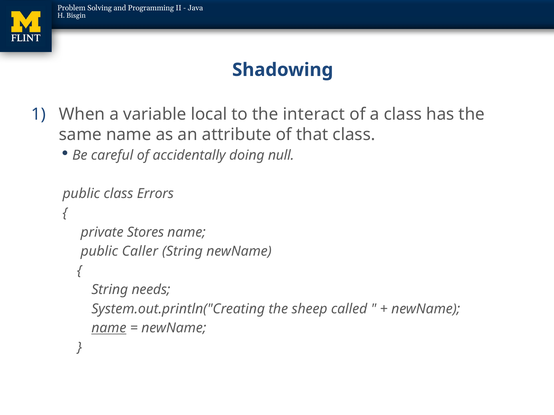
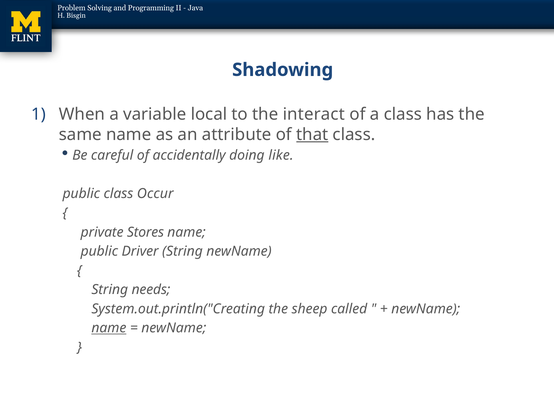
that underline: none -> present
null: null -> like
Errors: Errors -> Occur
Caller: Caller -> Driver
